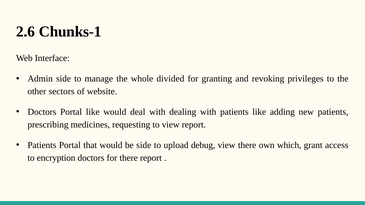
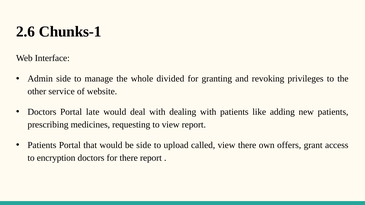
sectors: sectors -> service
Portal like: like -> late
debug: debug -> called
which: which -> offers
